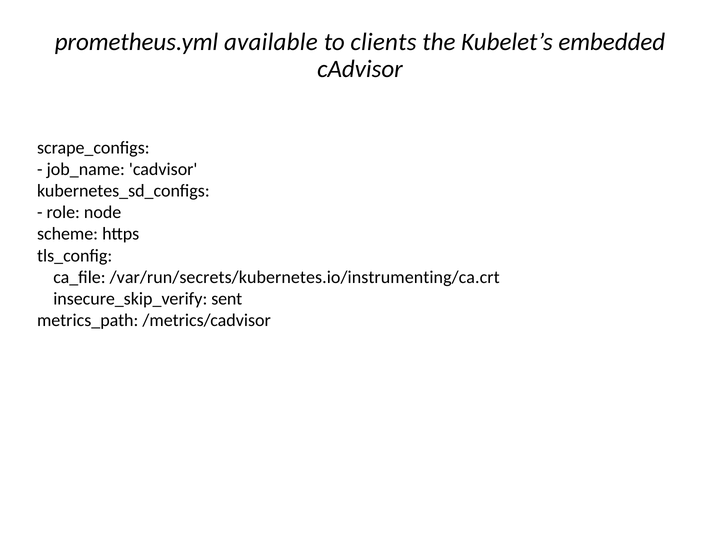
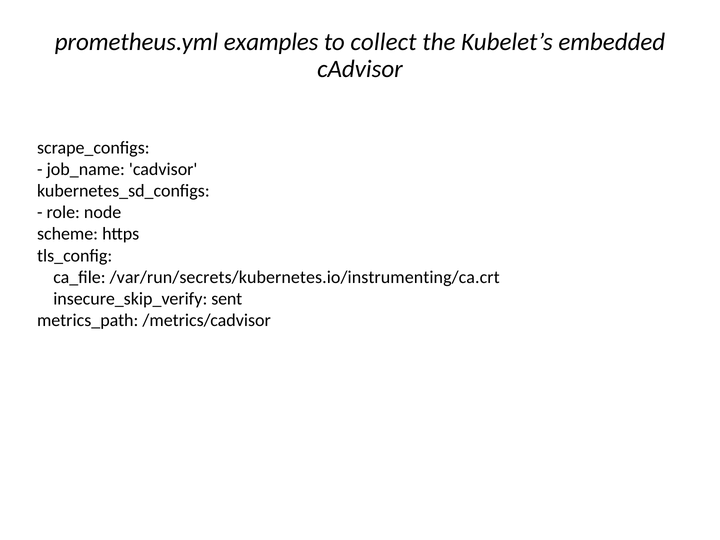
available: available -> examples
clients: clients -> collect
